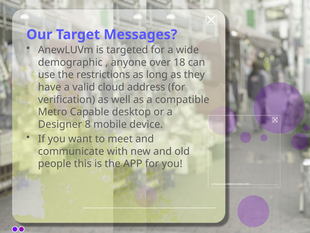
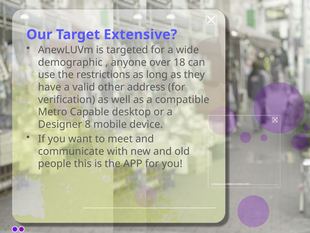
Messages: Messages -> Extensive
cloud: cloud -> other
